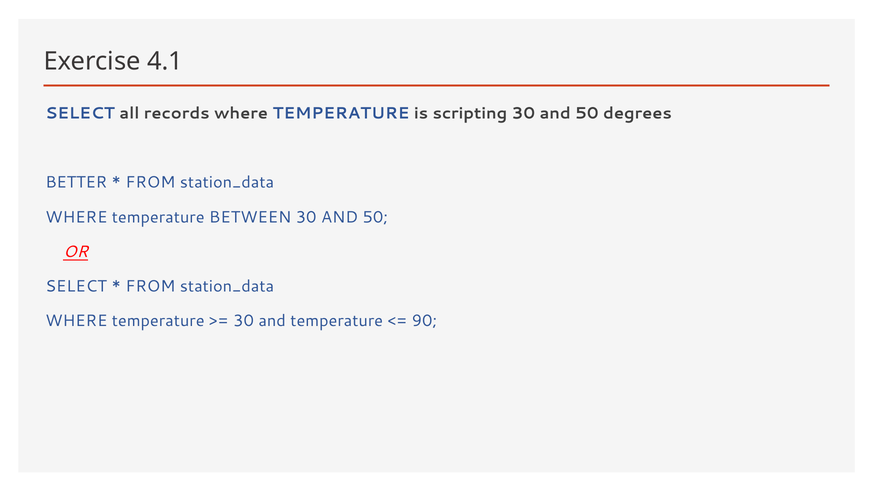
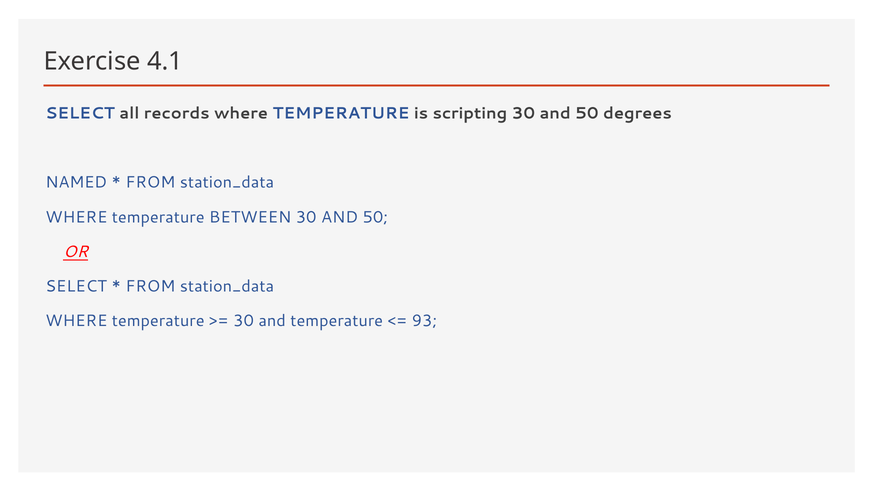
BETTER: BETTER -> NAMED
90: 90 -> 93
